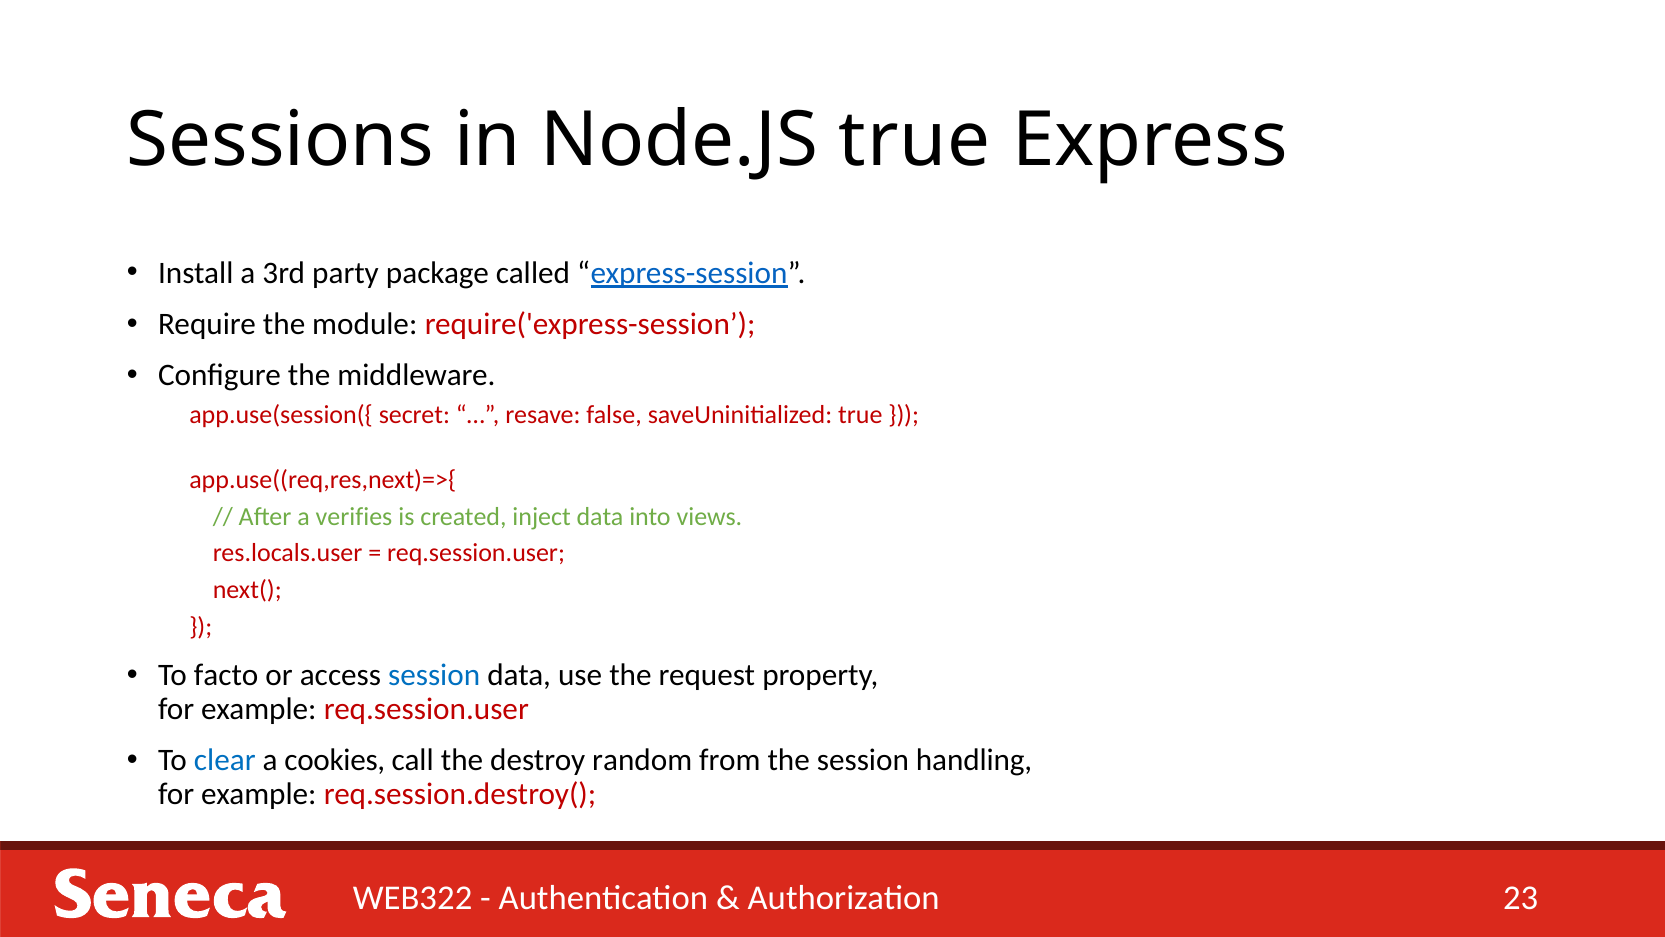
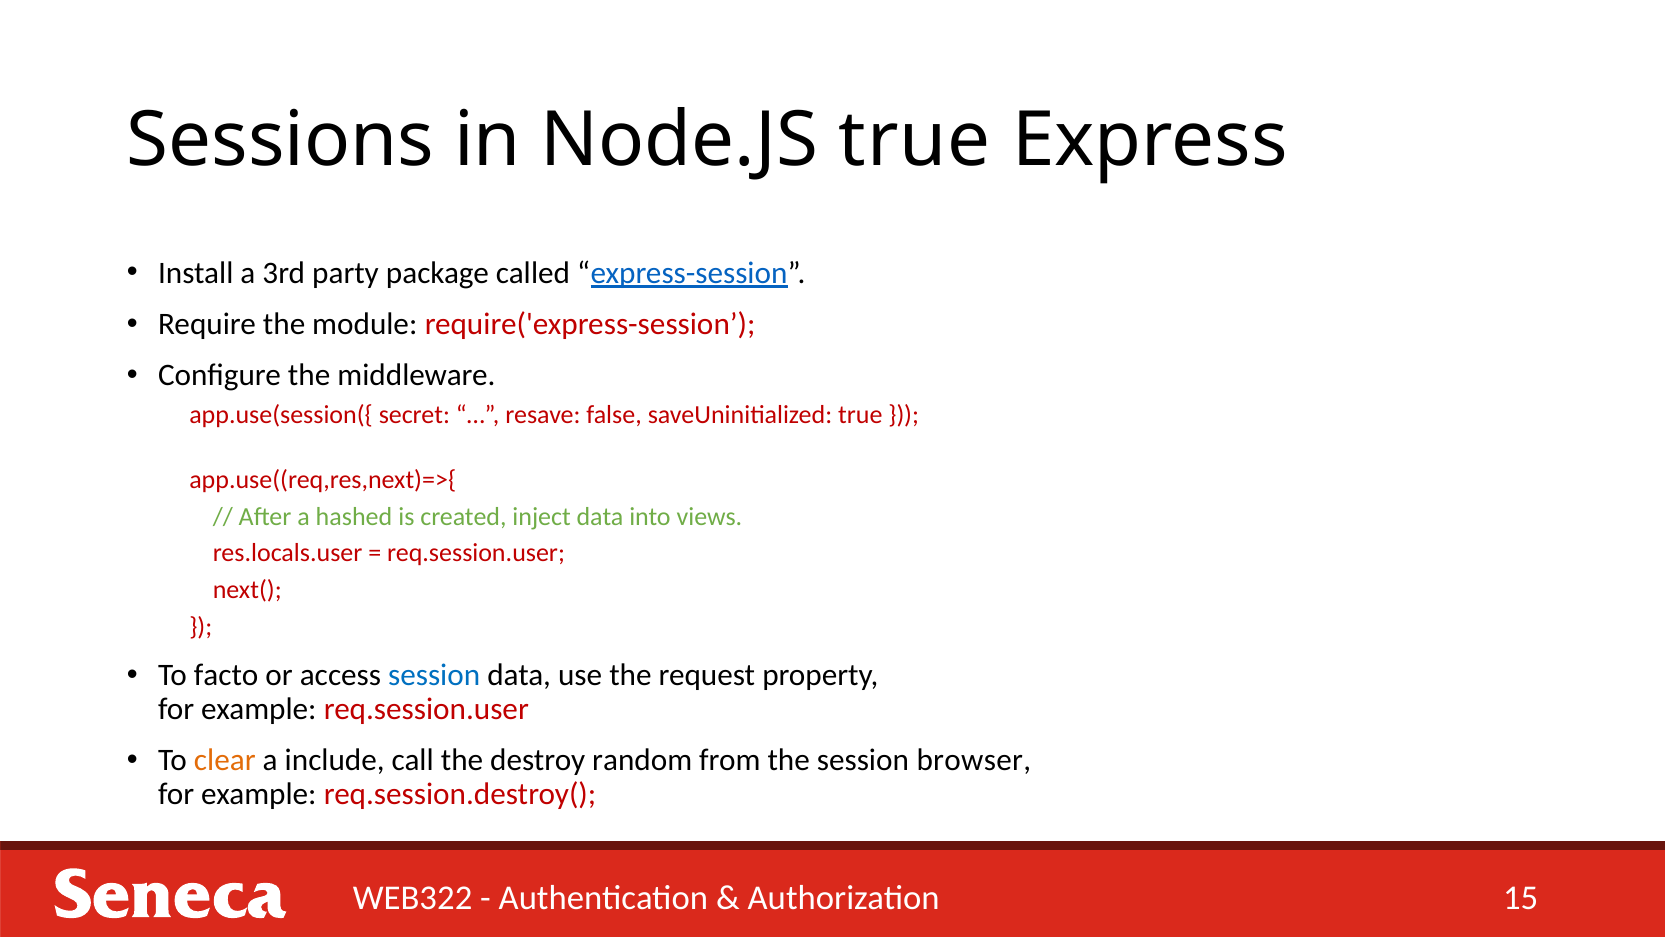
verifies: verifies -> hashed
clear colour: blue -> orange
cookies: cookies -> include
handling: handling -> browser
23: 23 -> 15
